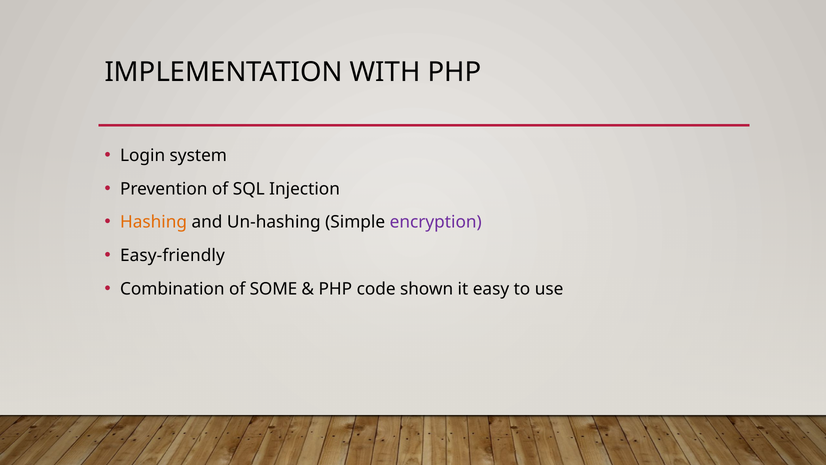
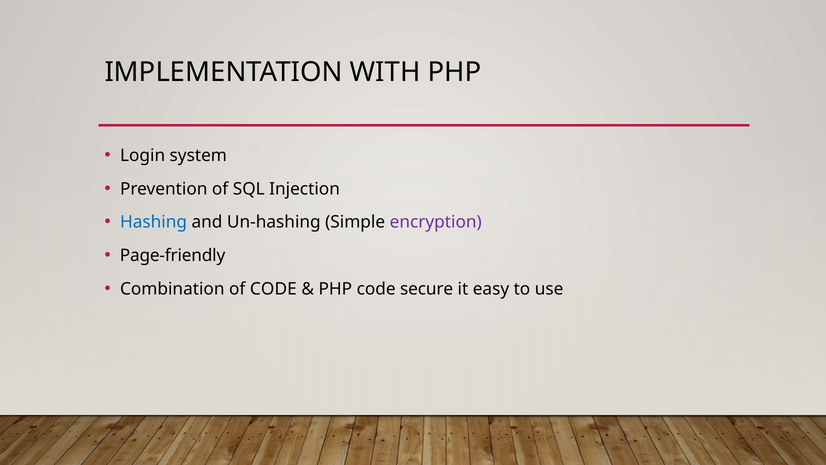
Hashing colour: orange -> blue
Easy-friendly: Easy-friendly -> Page-friendly
of SOME: SOME -> CODE
shown: shown -> secure
